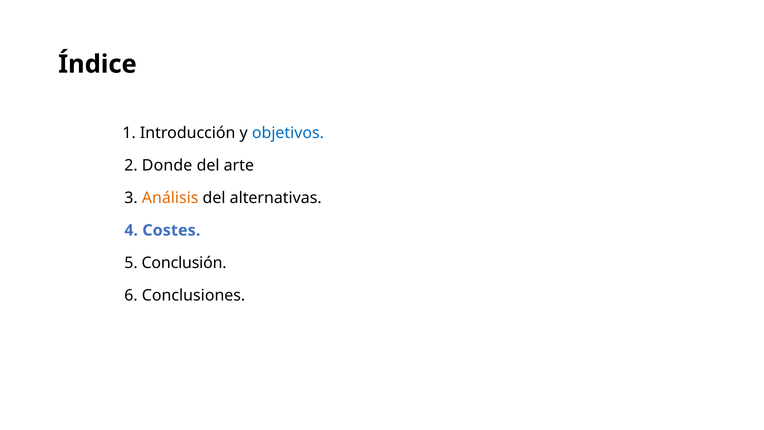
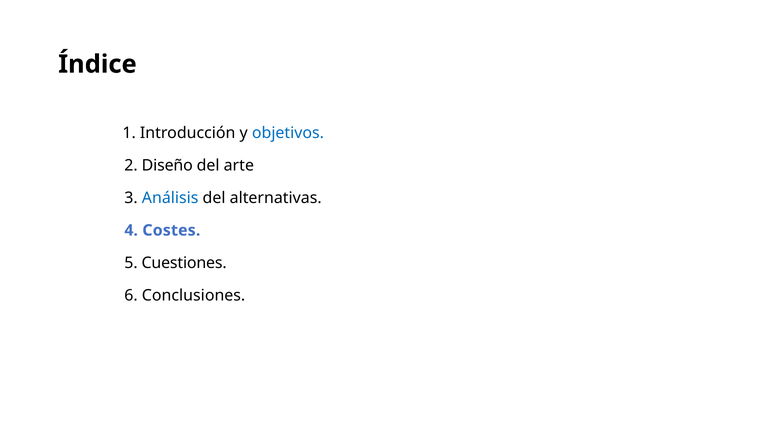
Donde: Donde -> Diseño
Análisis colour: orange -> blue
Conclusión: Conclusión -> Cuestiones
